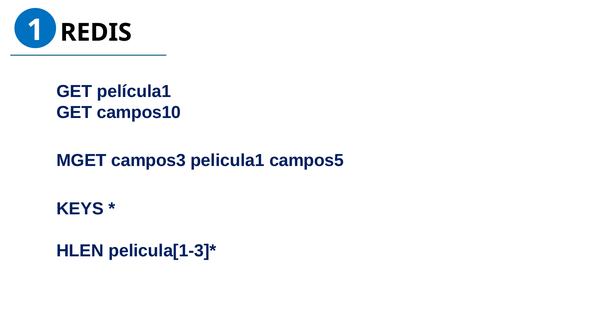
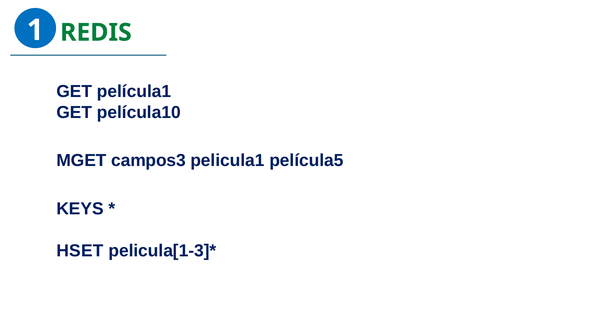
REDIS colour: black -> green
campos10: campos10 -> película10
campos5: campos5 -> película5
HLEN: HLEN -> HSET
